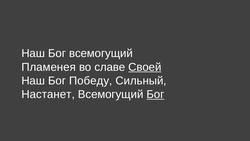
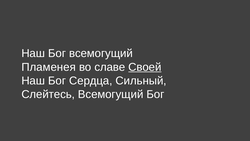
Победу: Победу -> Сердца
Настанет: Настанет -> Слейтесь
Бог at (155, 94) underline: present -> none
